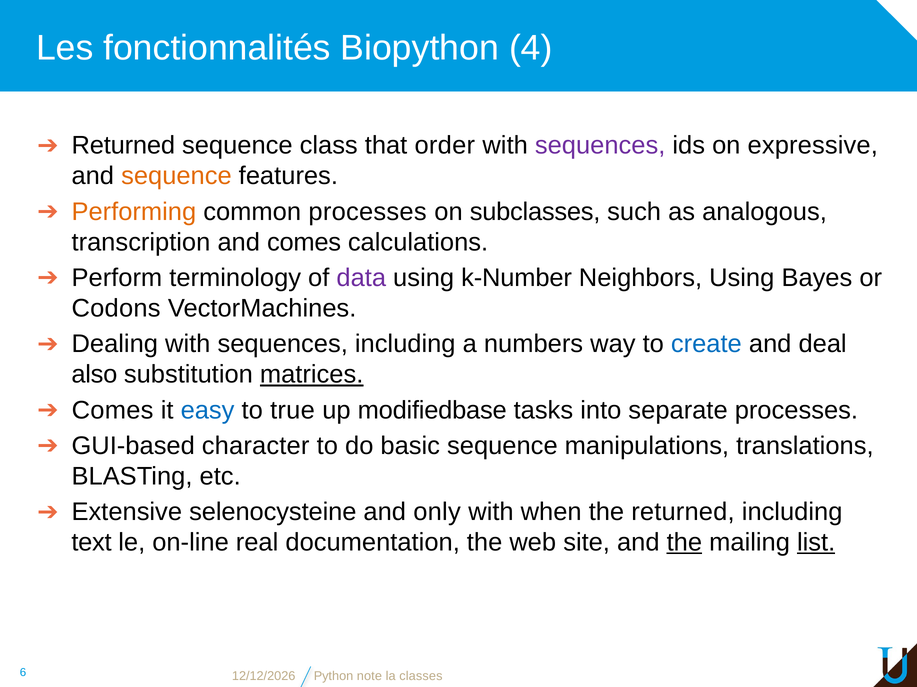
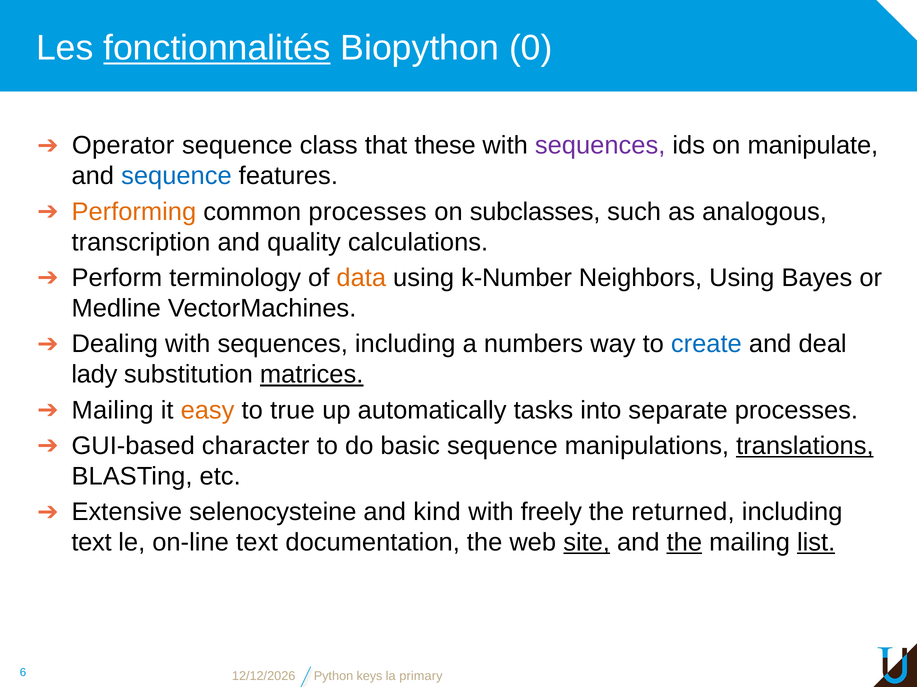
fonctionnalités underline: none -> present
4: 4 -> 0
Returned at (123, 146): Returned -> Operator
order: order -> these
expressive: expressive -> manipulate
sequence at (176, 176) colour: orange -> blue
and comes: comes -> quality
data colour: purple -> orange
Codons: Codons -> Medline
also: also -> lady
Comes at (113, 411): Comes -> Mailing
easy colour: blue -> orange
modifiedbase: modifiedbase -> automatically
translations underline: none -> present
only: only -> kind
when: when -> freely
on-line real: real -> text
site underline: none -> present
note: note -> keys
classes: classes -> primary
